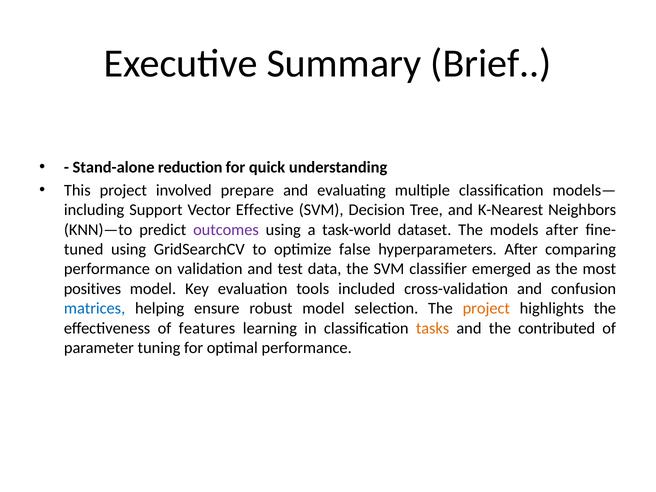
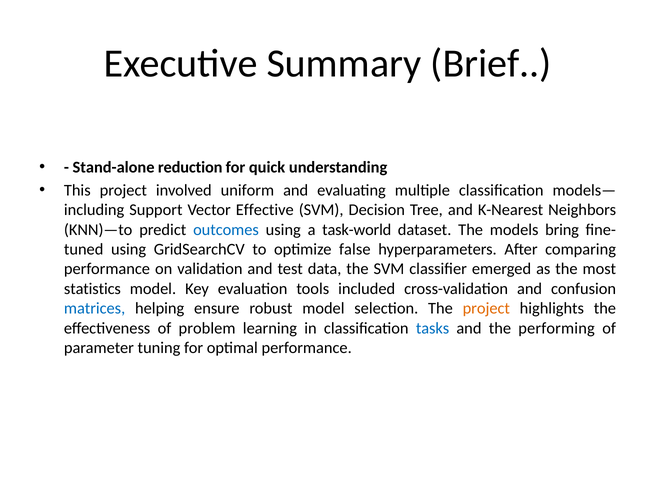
prepare: prepare -> uniform
outcomes colour: purple -> blue
models after: after -> bring
positives: positives -> statistics
features: features -> problem
tasks colour: orange -> blue
contributed: contributed -> performing
